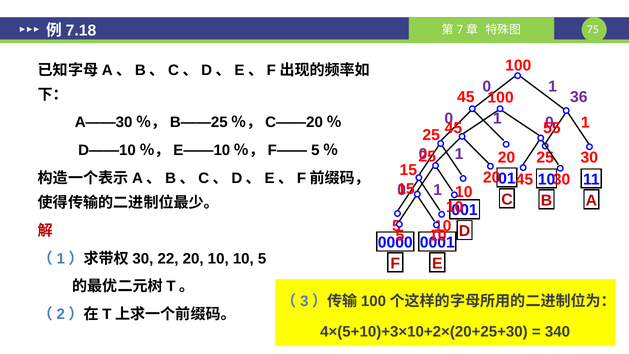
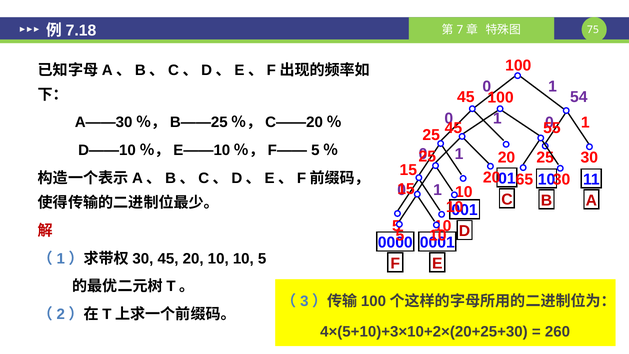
36: 36 -> 54
20 45: 45 -> 65
22 at (168, 258): 22 -> 45
340: 340 -> 260
